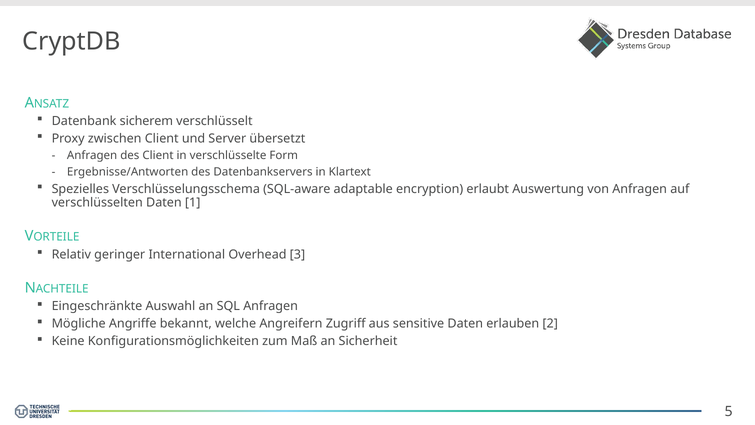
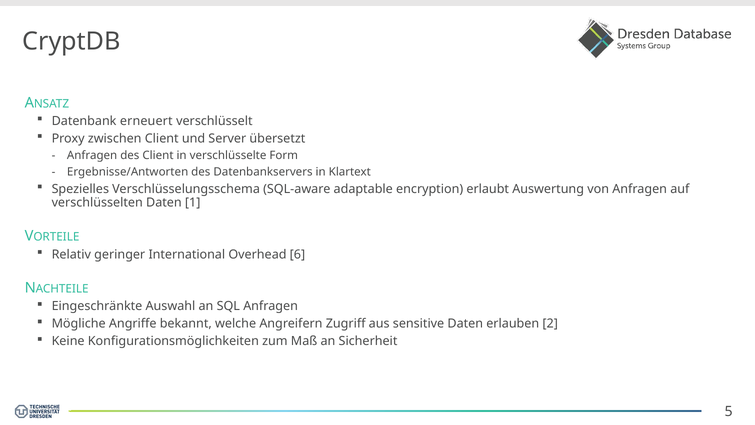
sicherem: sicherem -> erneuert
3: 3 -> 6
